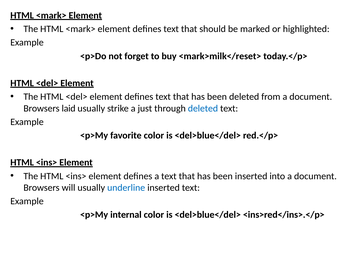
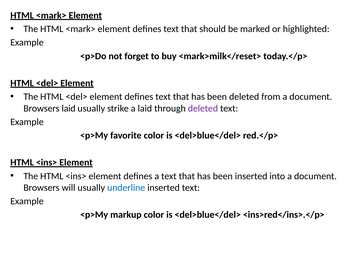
a just: just -> laid
deleted at (203, 109) colour: blue -> purple
internal: internal -> markup
